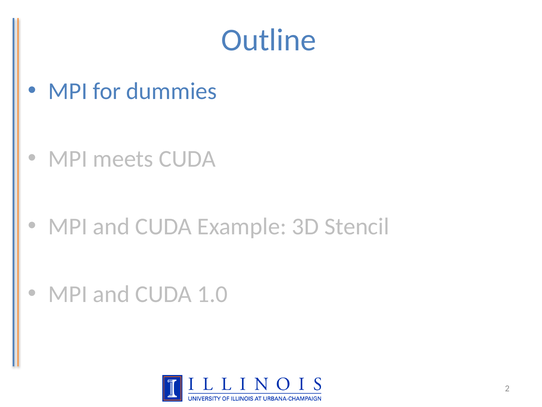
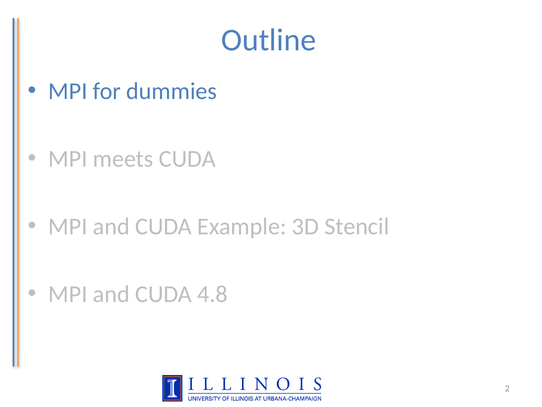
1.0: 1.0 -> 4.8
